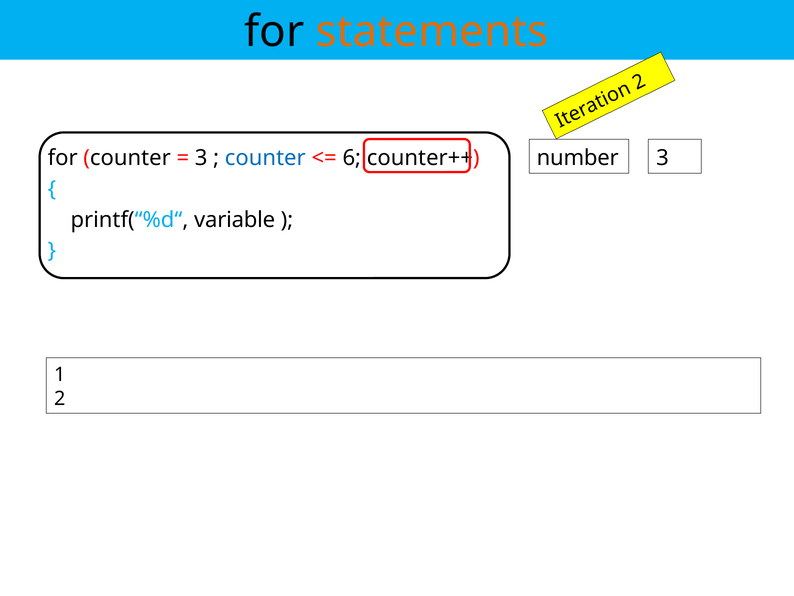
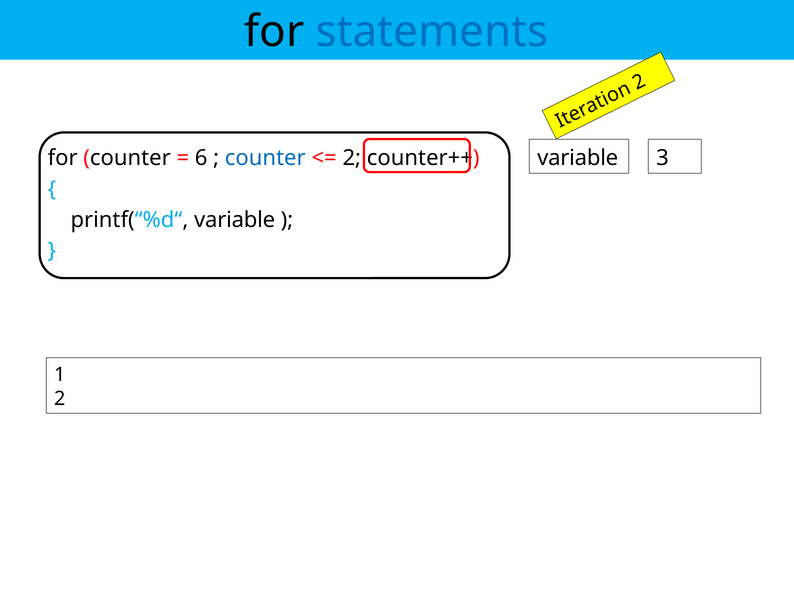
statements colour: orange -> blue
number at (578, 158): number -> variable
3 at (201, 158): 3 -> 6
6 at (352, 158): 6 -> 2
